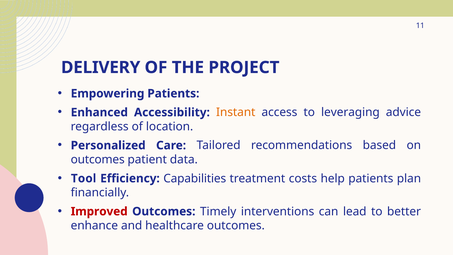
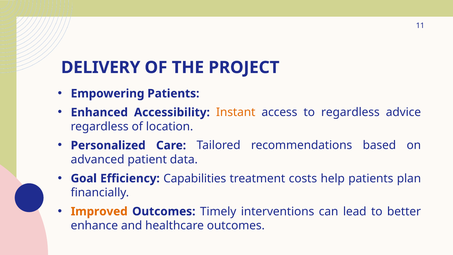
to leveraging: leveraging -> regardless
outcomes at (98, 159): outcomes -> advanced
Tool: Tool -> Goal
Improved colour: red -> orange
